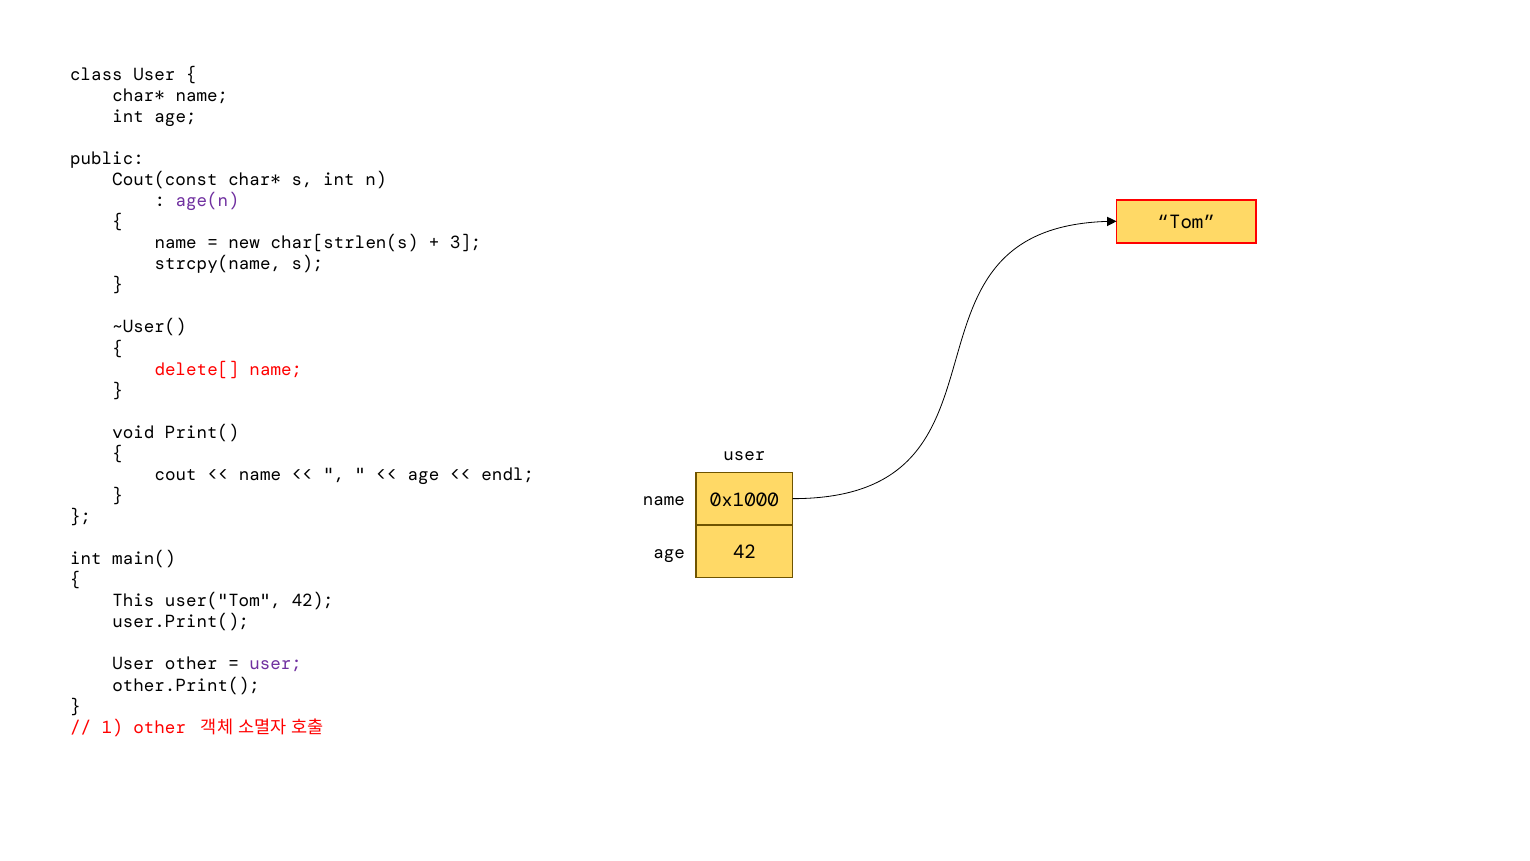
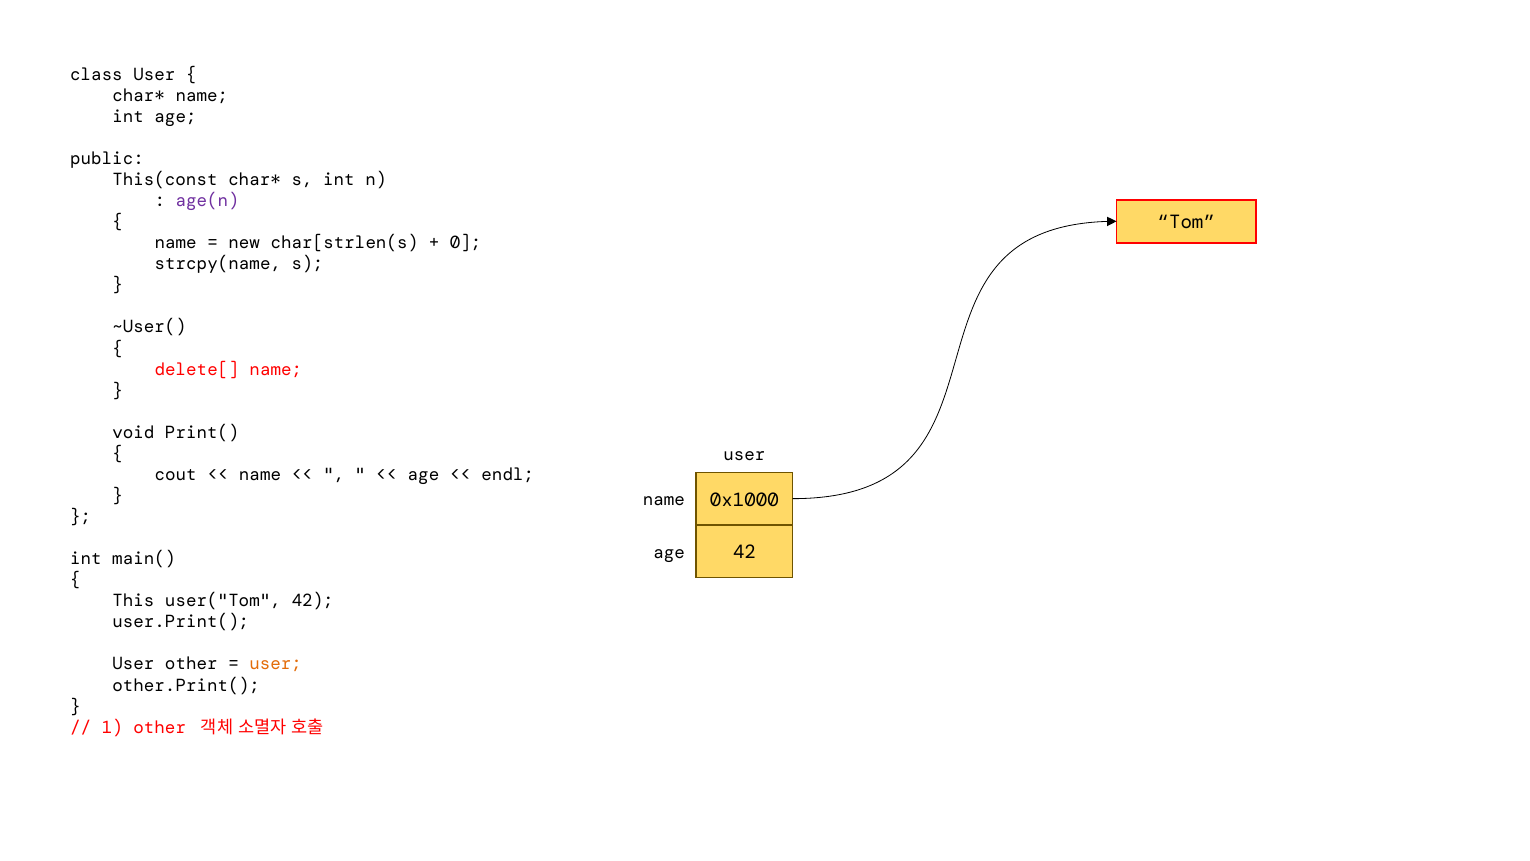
Cout(const: Cout(const -> This(const
3: 3 -> 0
user at (276, 664) colour: purple -> orange
